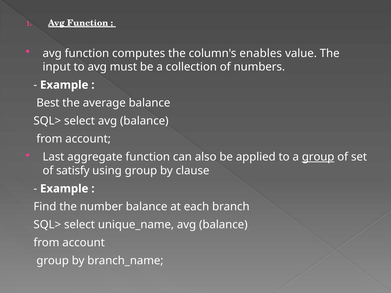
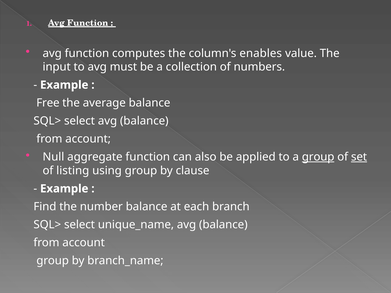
Best: Best -> Free
Last: Last -> Null
set underline: none -> present
satisfy: satisfy -> listing
